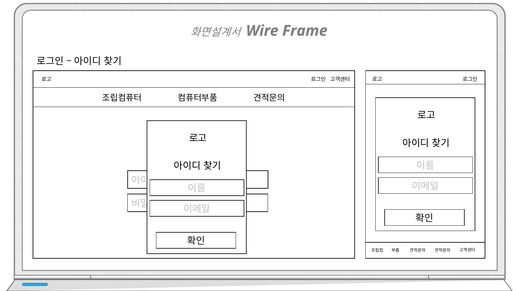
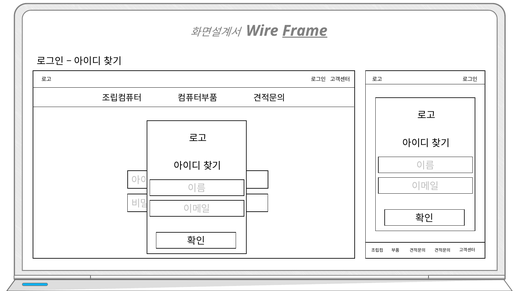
Frame underline: none -> present
